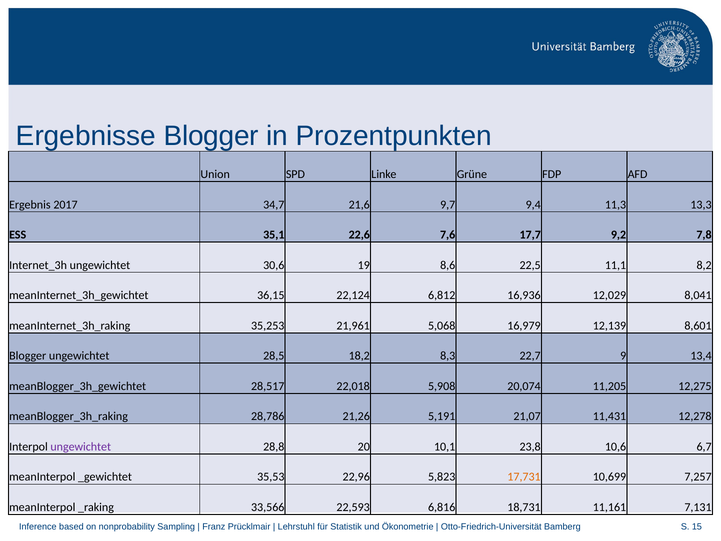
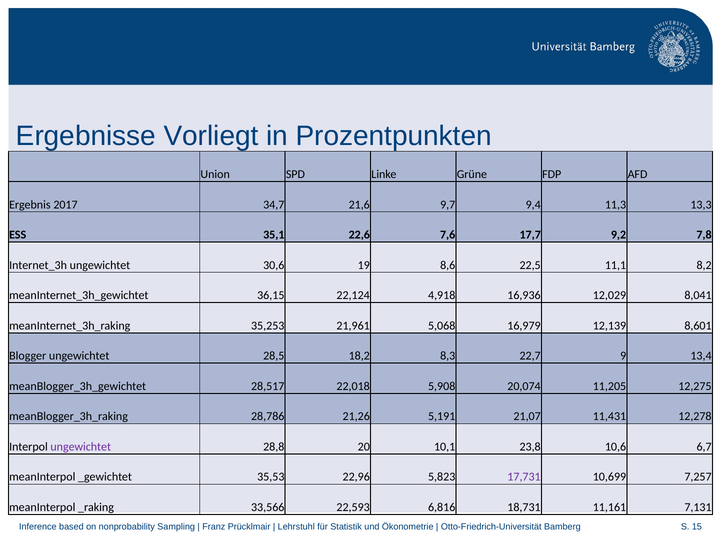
Ergebnisse Blogger: Blogger -> Vorliegt
6,812: 6,812 -> 4,918
17,731 colour: orange -> purple
